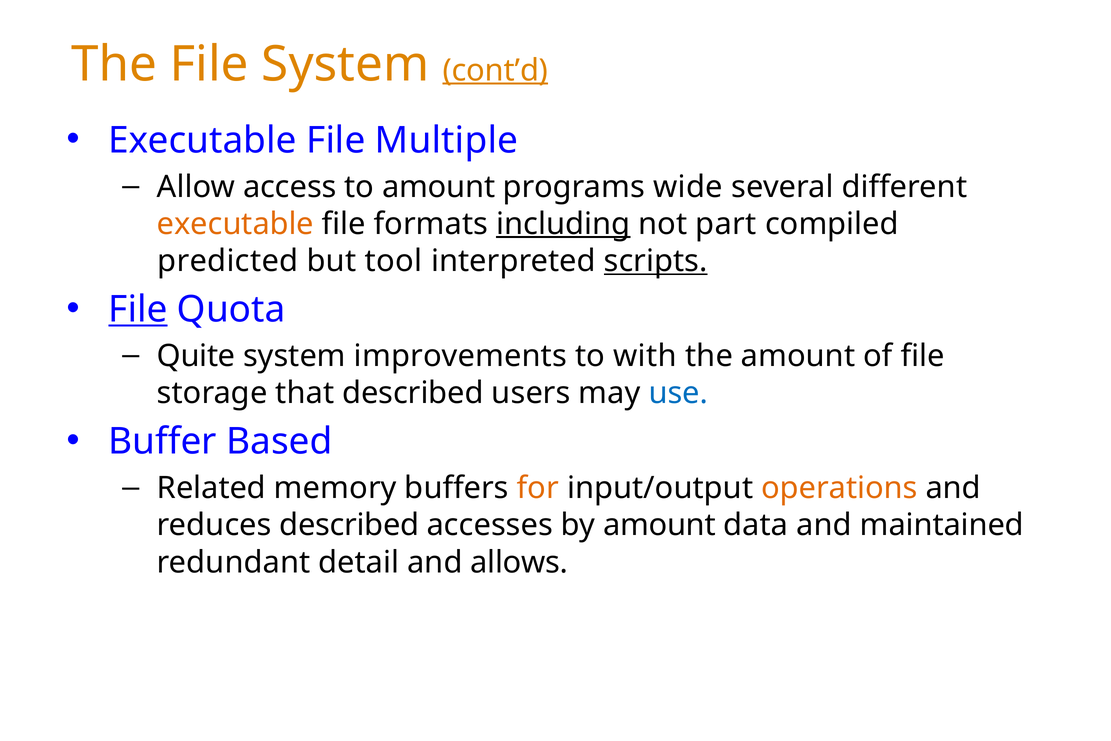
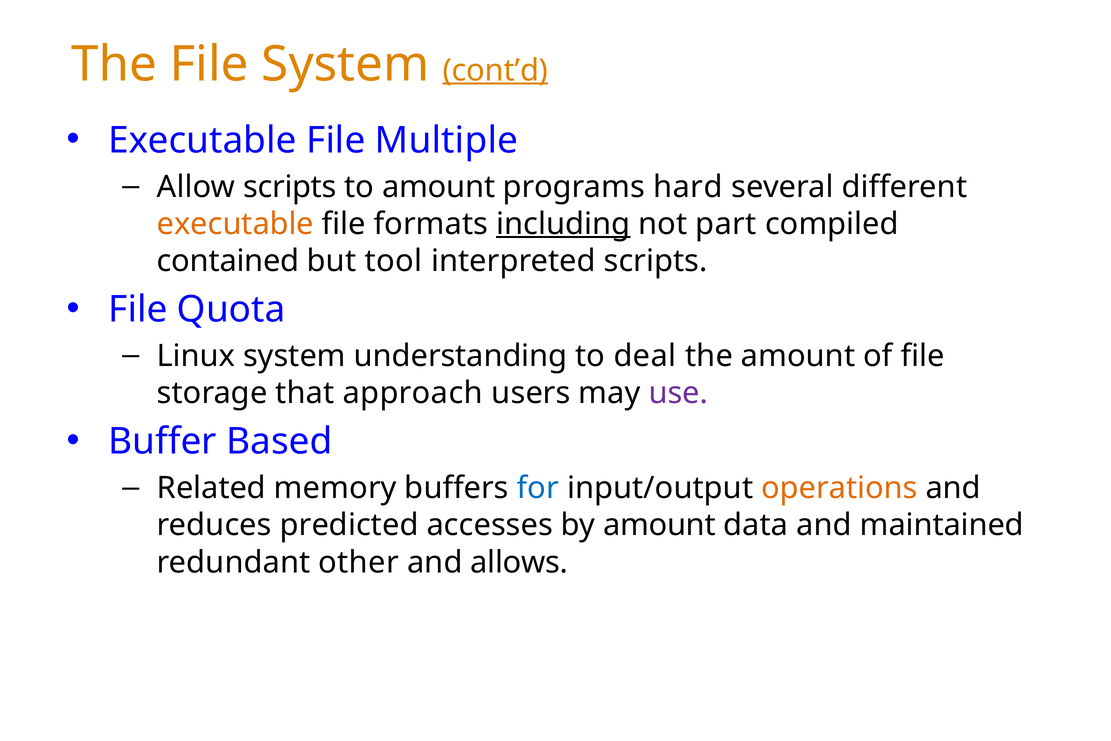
Allow access: access -> scripts
wide: wide -> hard
predicted: predicted -> contained
scripts at (656, 261) underline: present -> none
File at (138, 309) underline: present -> none
Quite: Quite -> Linux
improvements: improvements -> understanding
with: with -> deal
that described: described -> approach
use colour: blue -> purple
for colour: orange -> blue
reduces described: described -> predicted
detail: detail -> other
